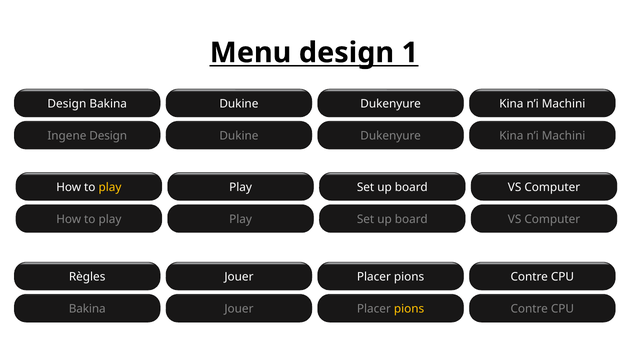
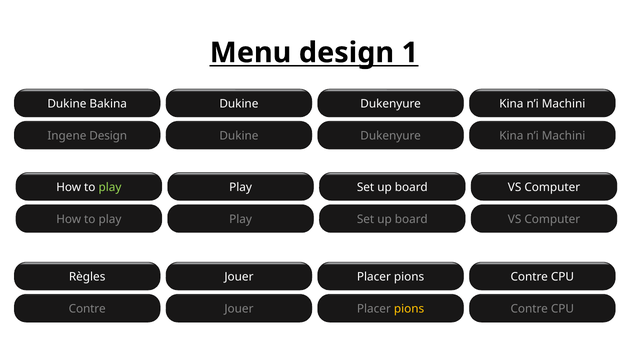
Design at (67, 104): Design -> Dukine
play at (110, 187) colour: yellow -> light green
Bakina at (87, 309): Bakina -> Contre
